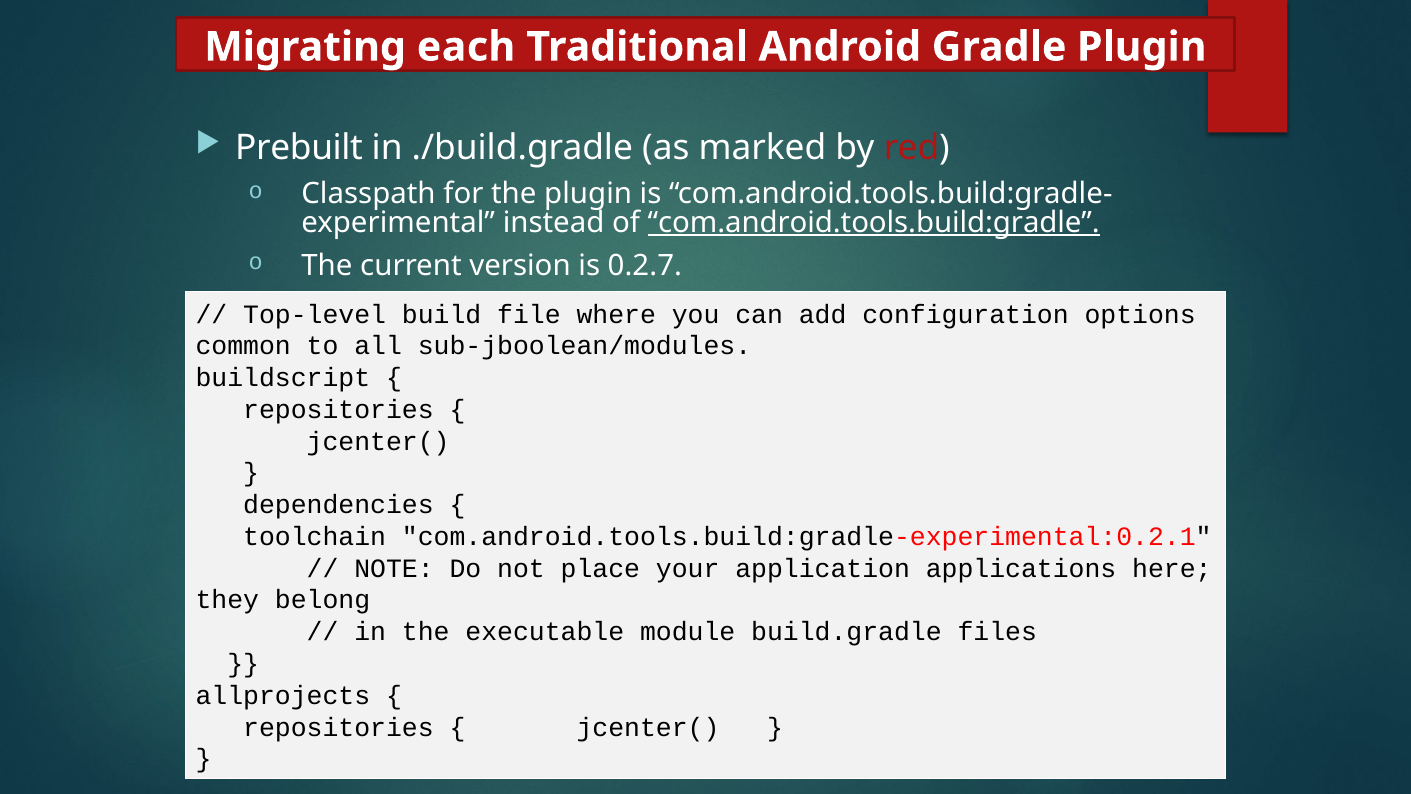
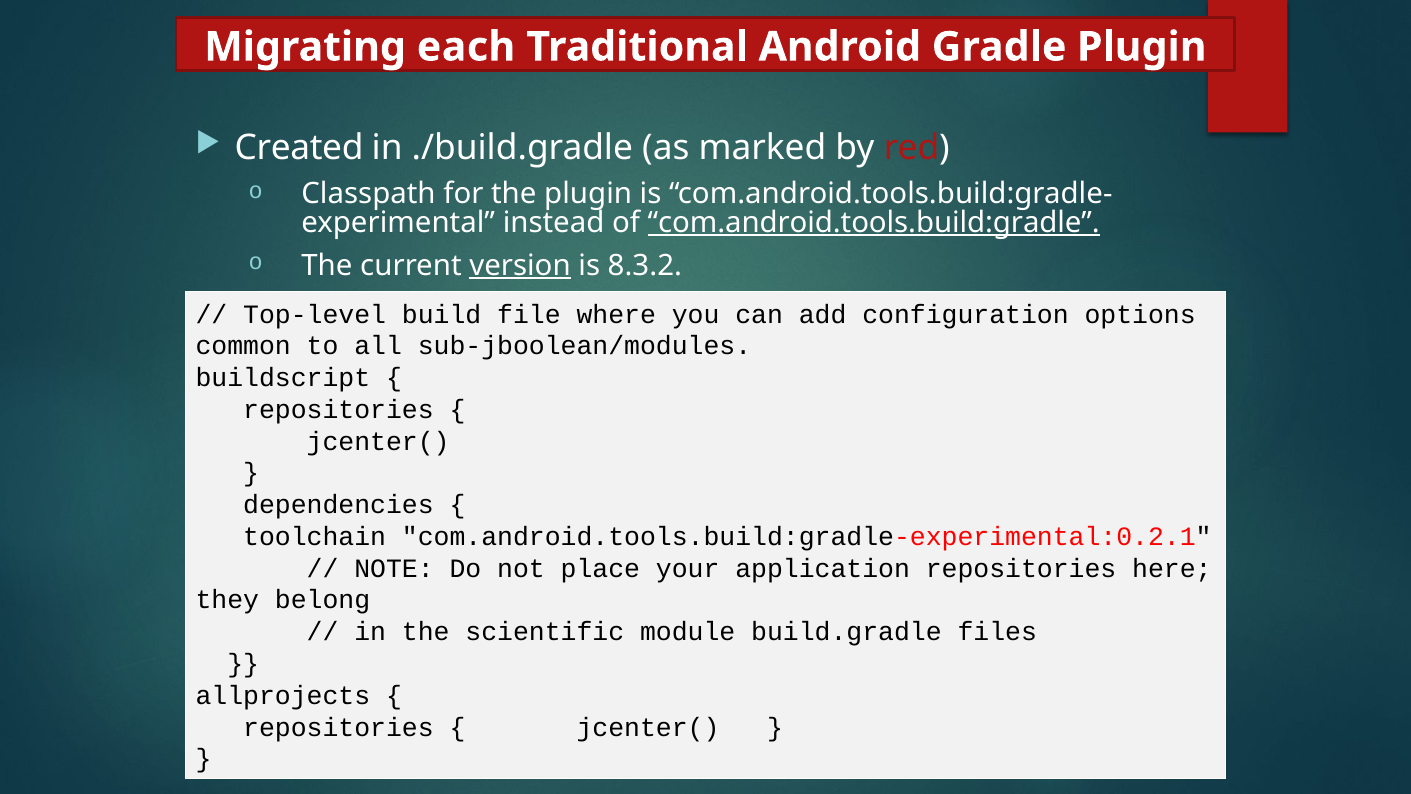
Prebuilt: Prebuilt -> Created
version underline: none -> present
0.2.7: 0.2.7 -> 8.3.2
application applications: applications -> repositories
executable: executable -> scientific
